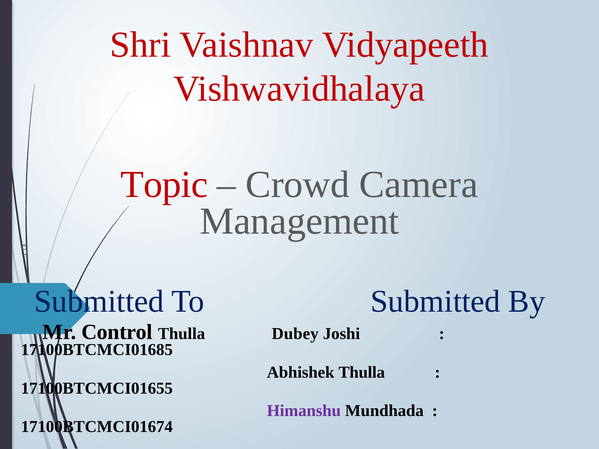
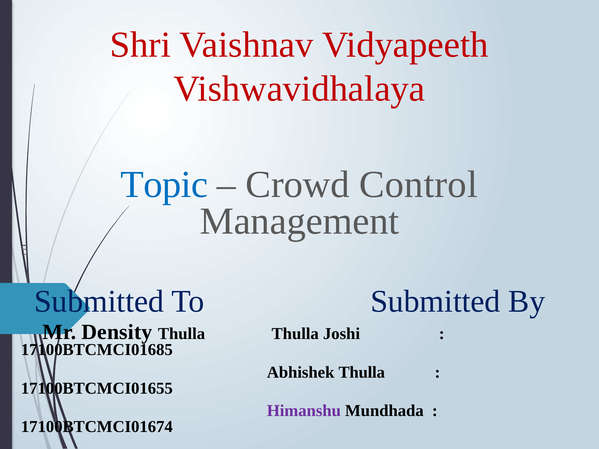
Topic colour: red -> blue
Camera: Camera -> Control
Control: Control -> Density
Thulla Dubey: Dubey -> Thulla
